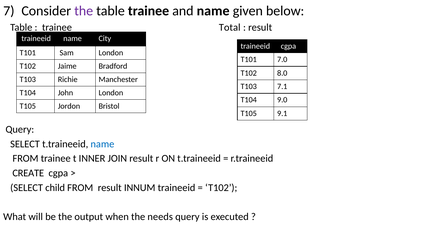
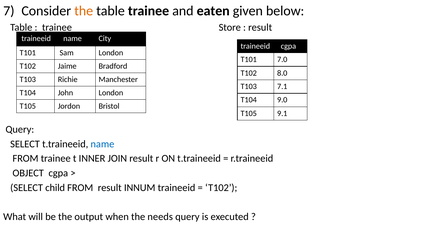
the at (84, 11) colour: purple -> orange
and name: name -> eaten
Total: Total -> Store
CREATE: CREATE -> OBJECT
